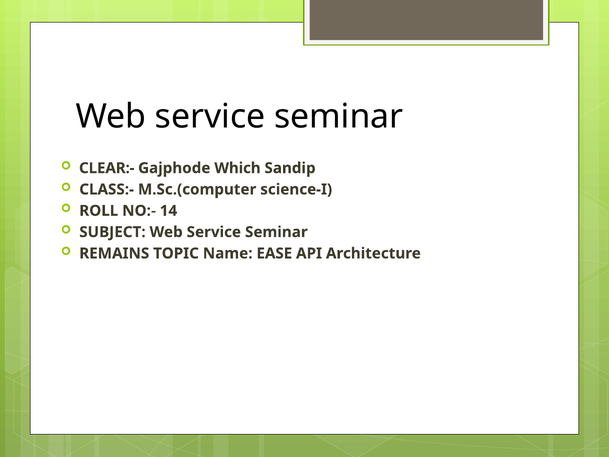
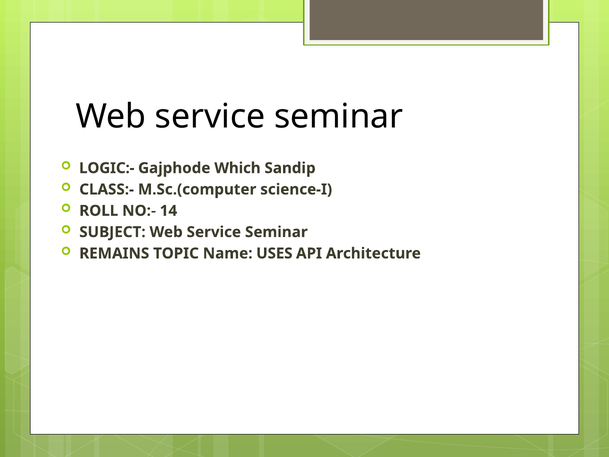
CLEAR:-: CLEAR:- -> LOGIC:-
EASE: EASE -> USES
